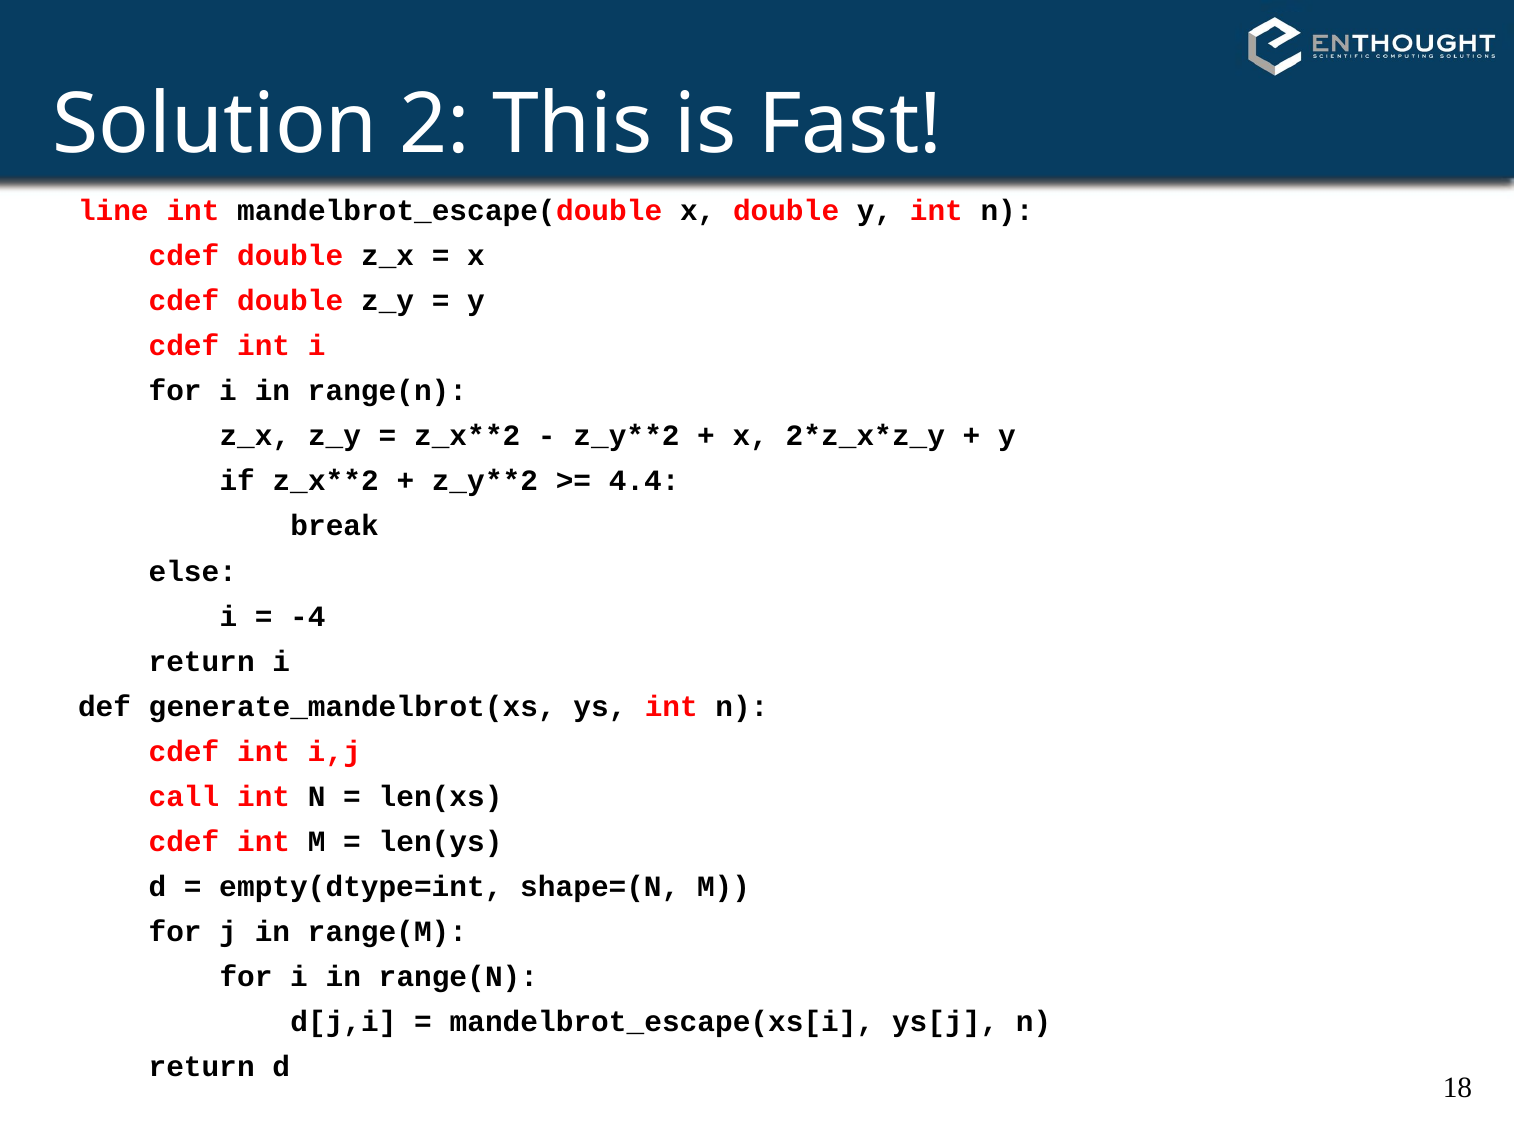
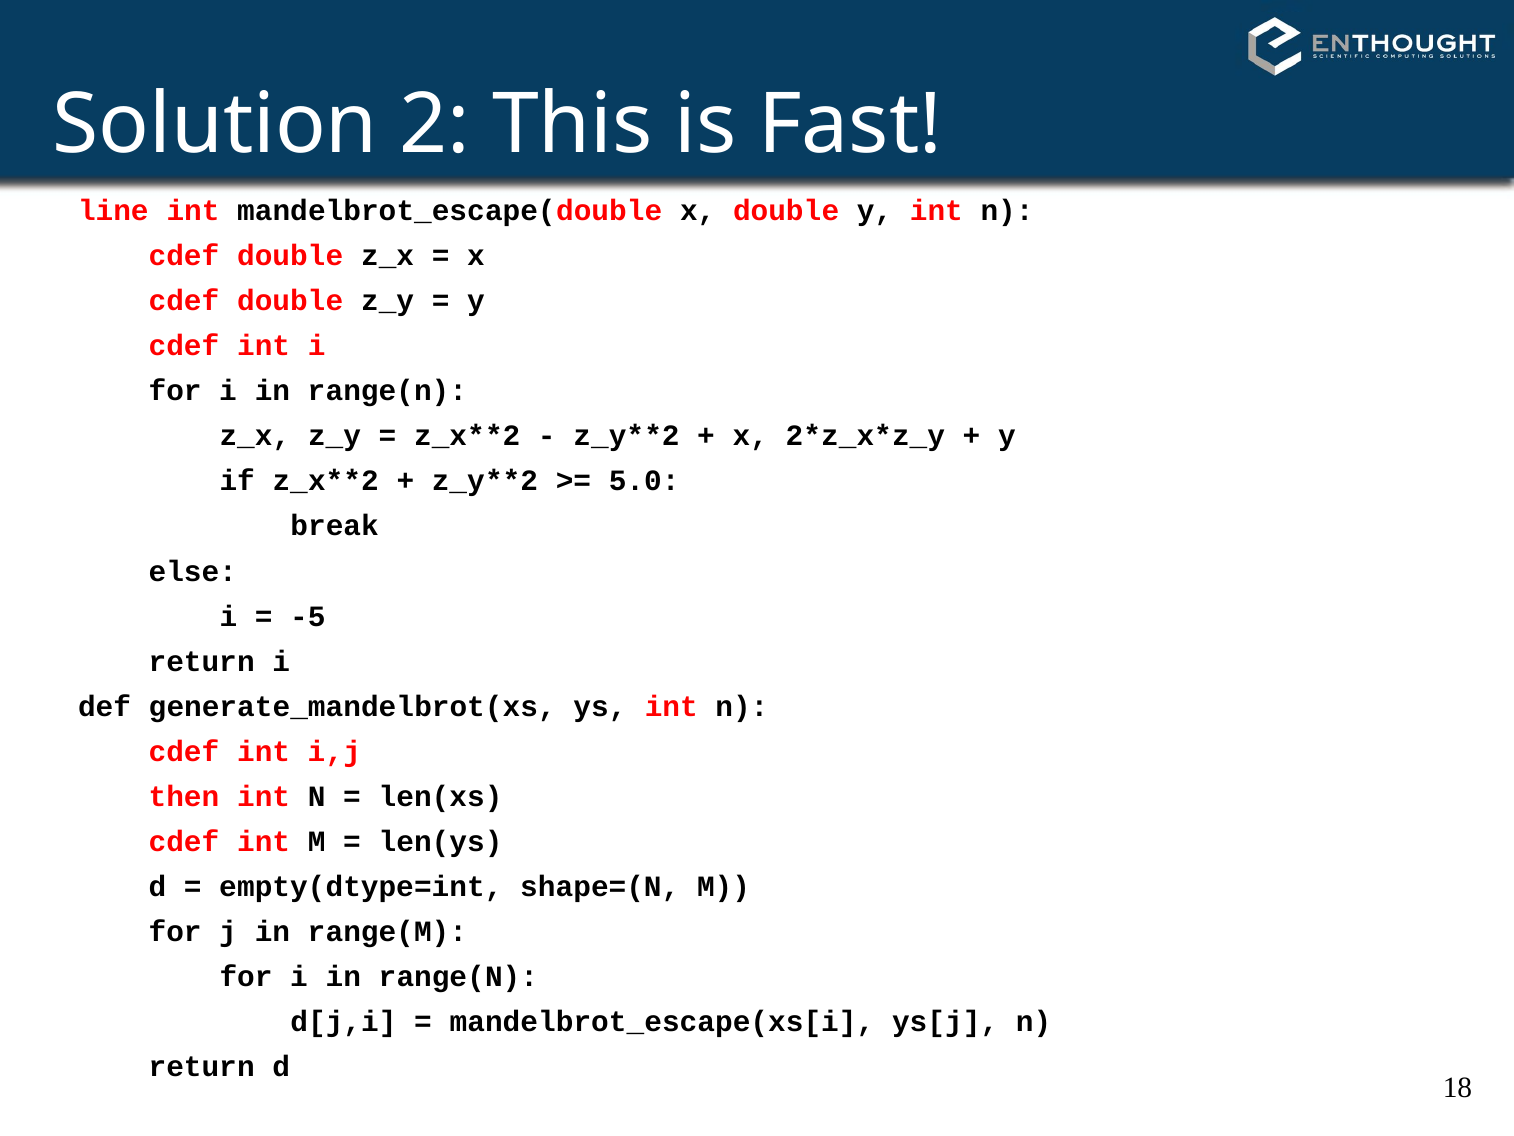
4.4: 4.4 -> 5.0
-4: -4 -> -5
call: call -> then
